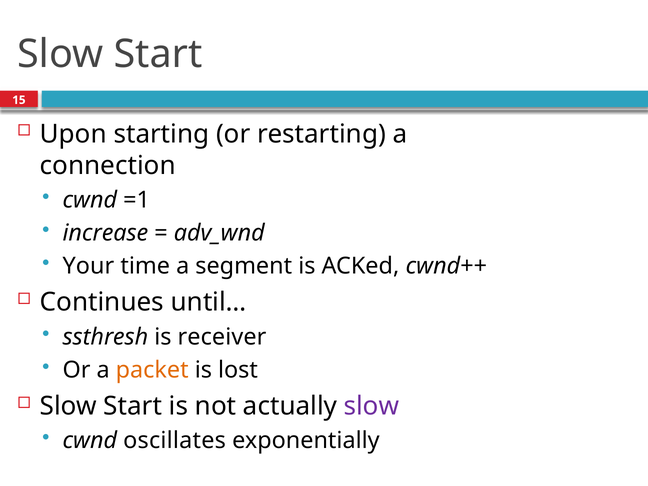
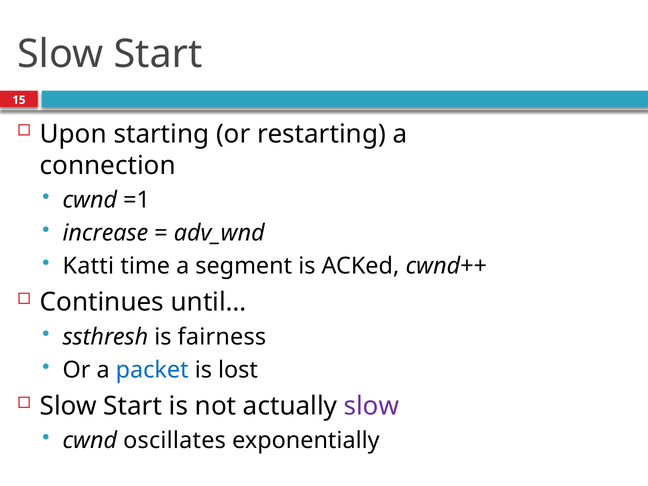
Your: Your -> Katti
receiver: receiver -> fairness
packet colour: orange -> blue
